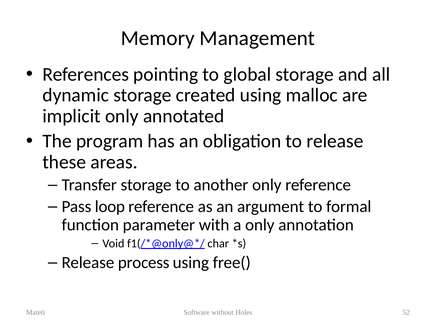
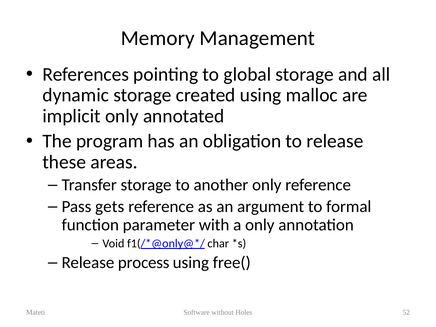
loop: loop -> gets
